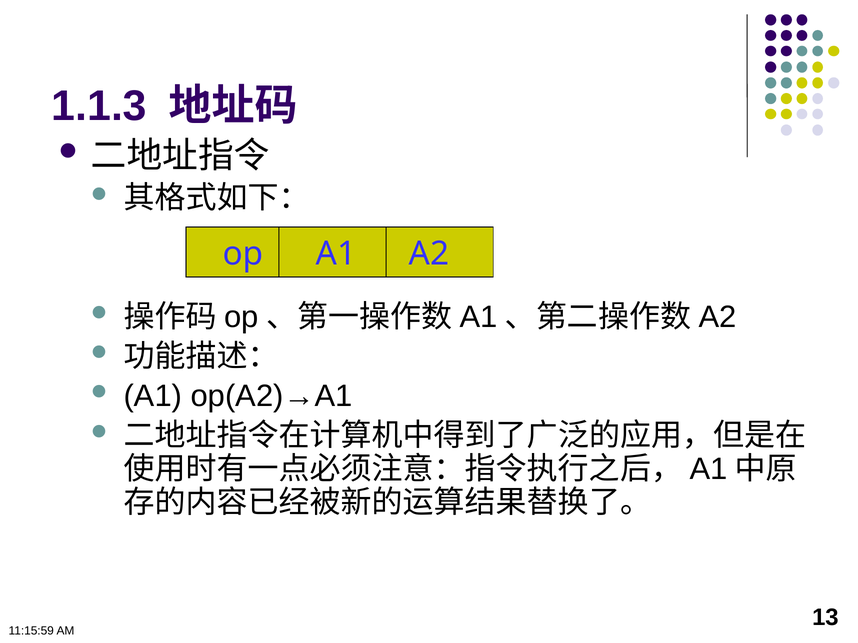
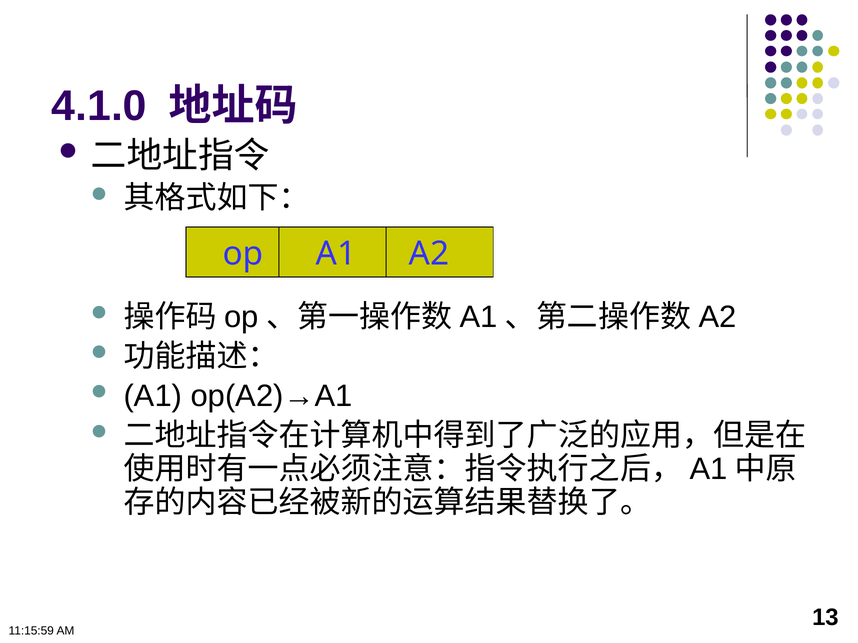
1.1.3: 1.1.3 -> 4.1.0
